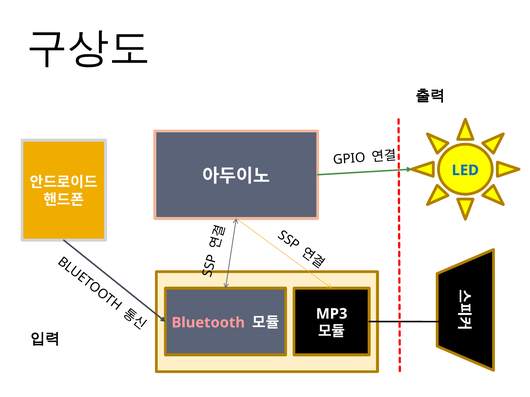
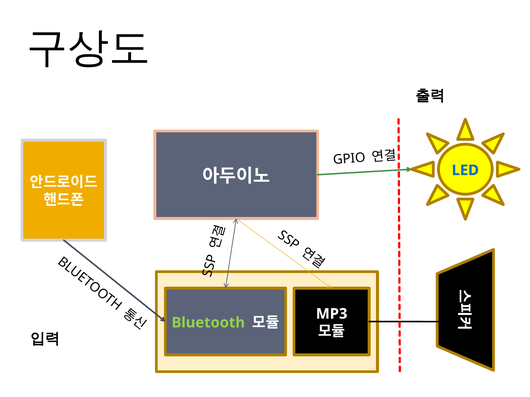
Bluetooth colour: pink -> light green
